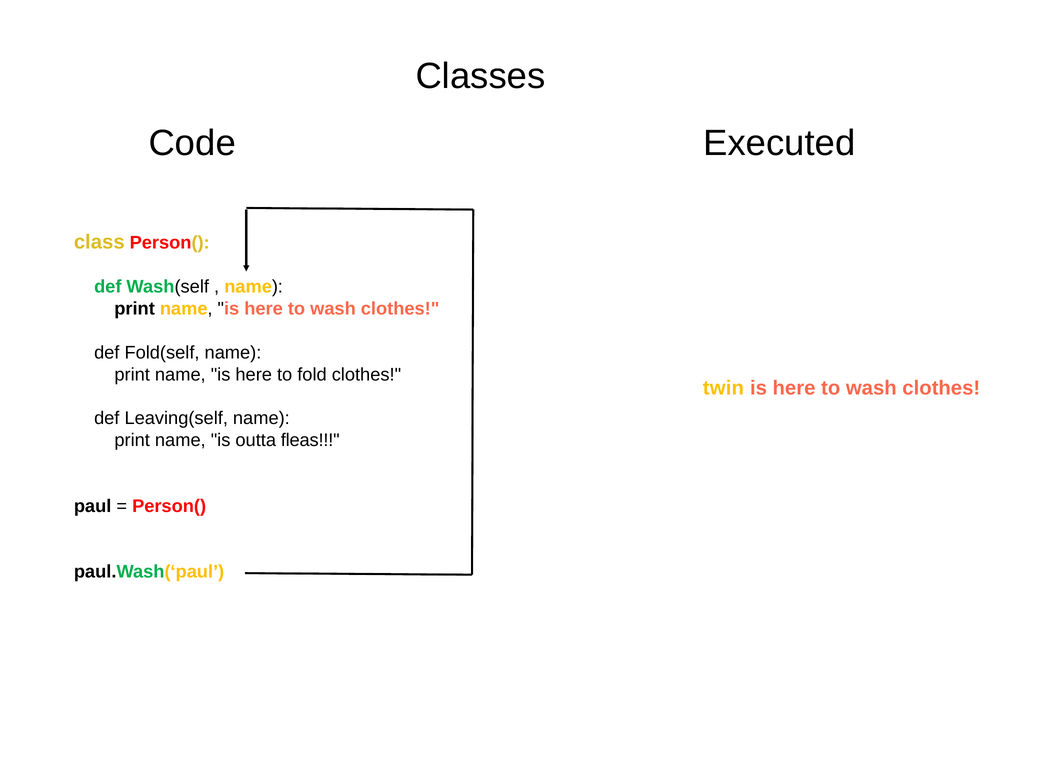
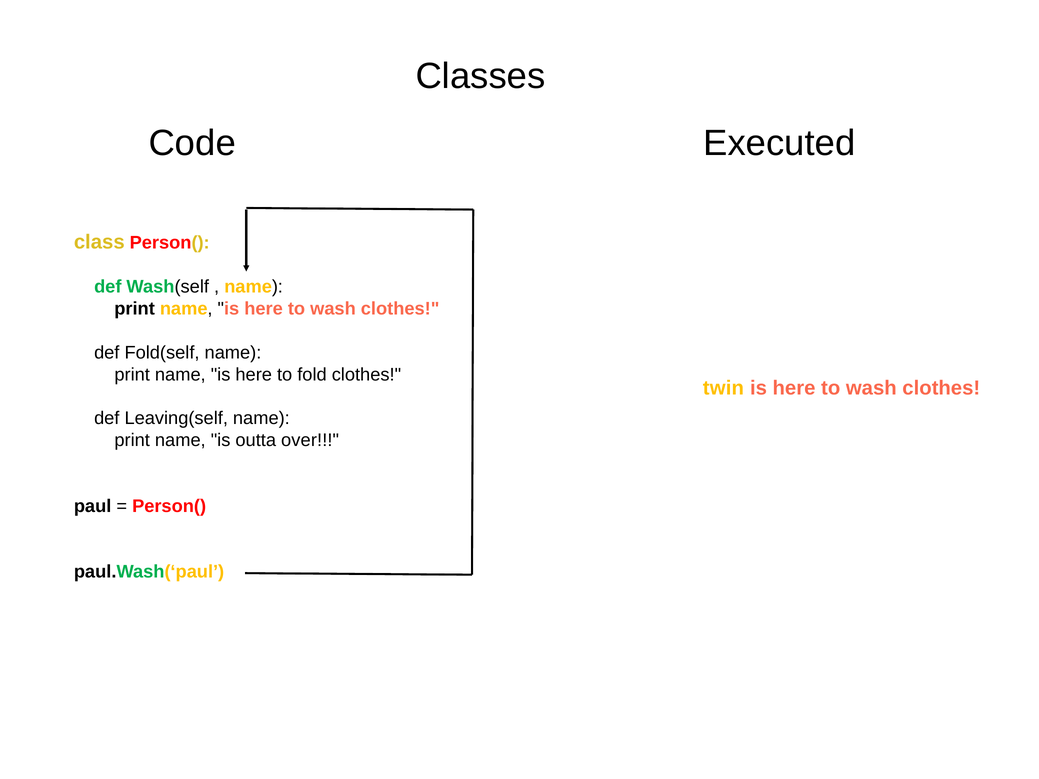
fleas: fleas -> over
